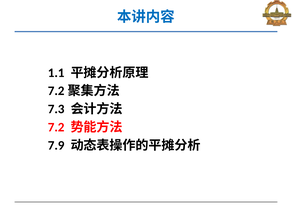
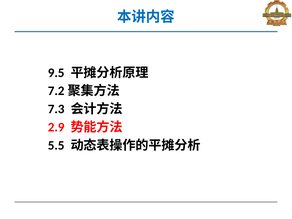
1.1: 1.1 -> 9.5
7.2: 7.2 -> 2.9
7.9: 7.9 -> 5.5
